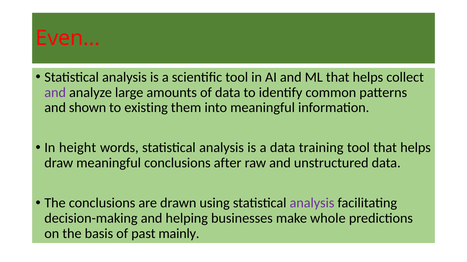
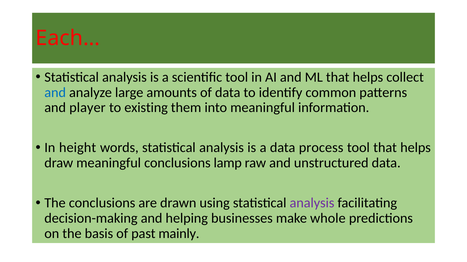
Even…: Even… -> Each…
and at (55, 93) colour: purple -> blue
shown: shown -> player
training: training -> process
after: after -> lamp
